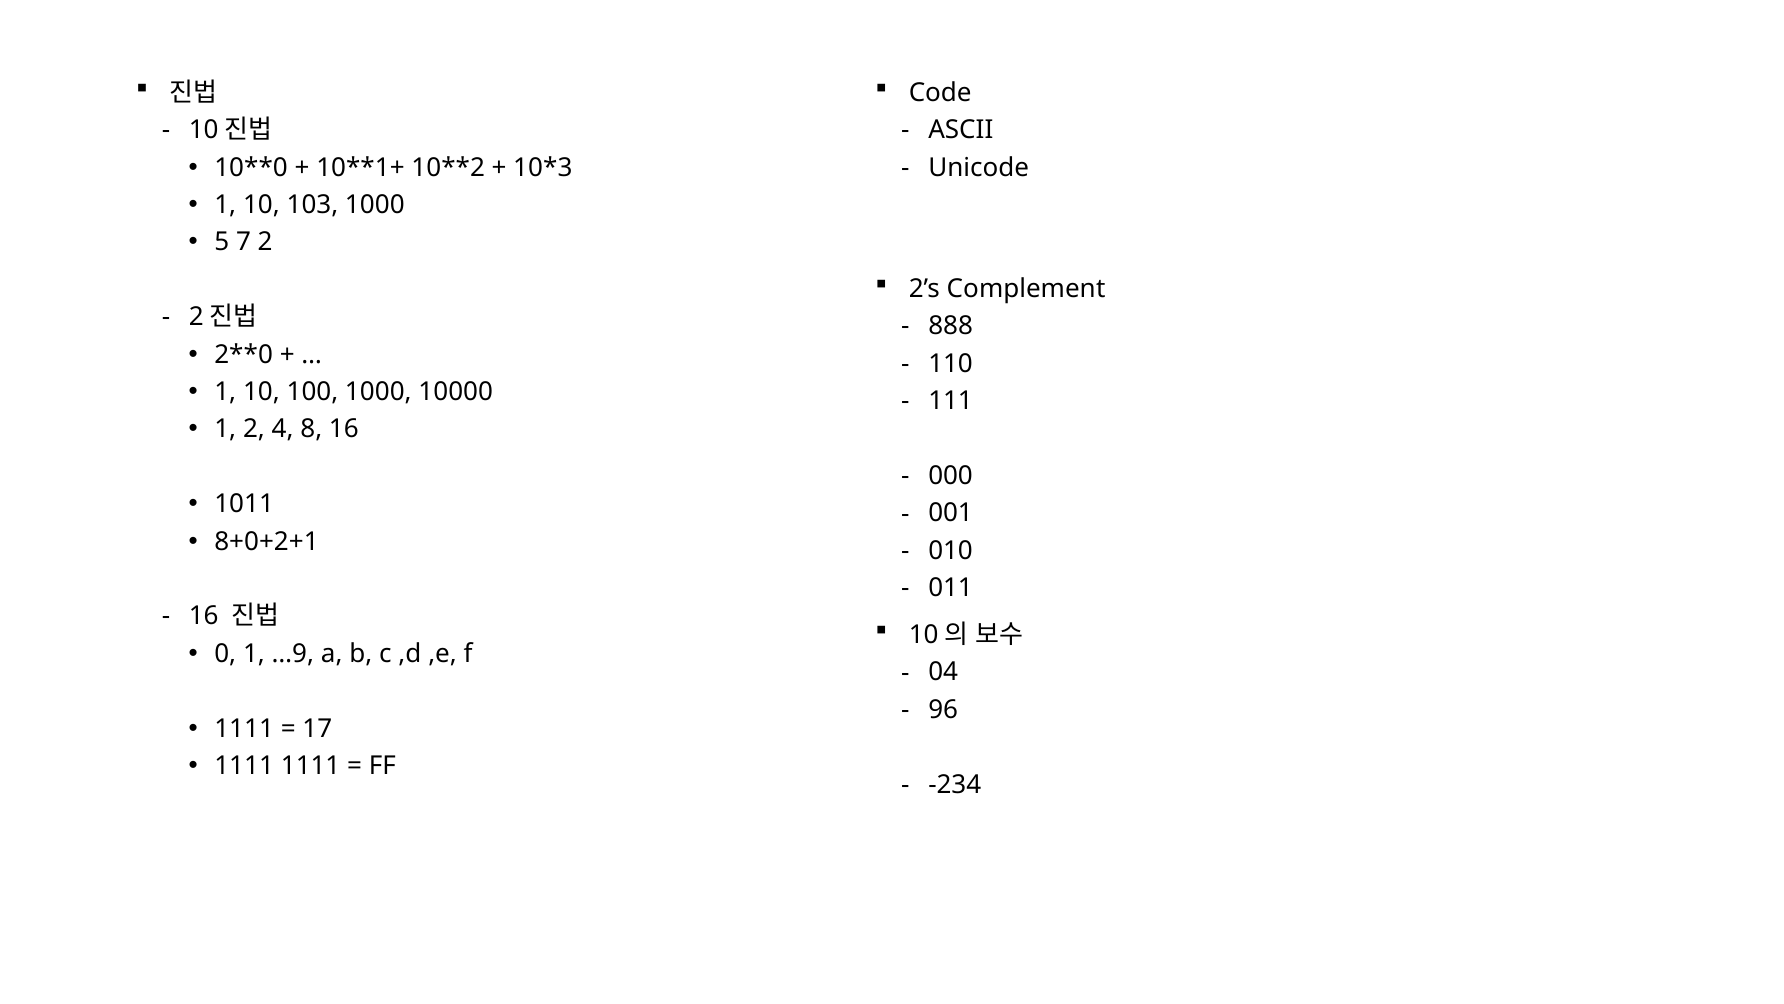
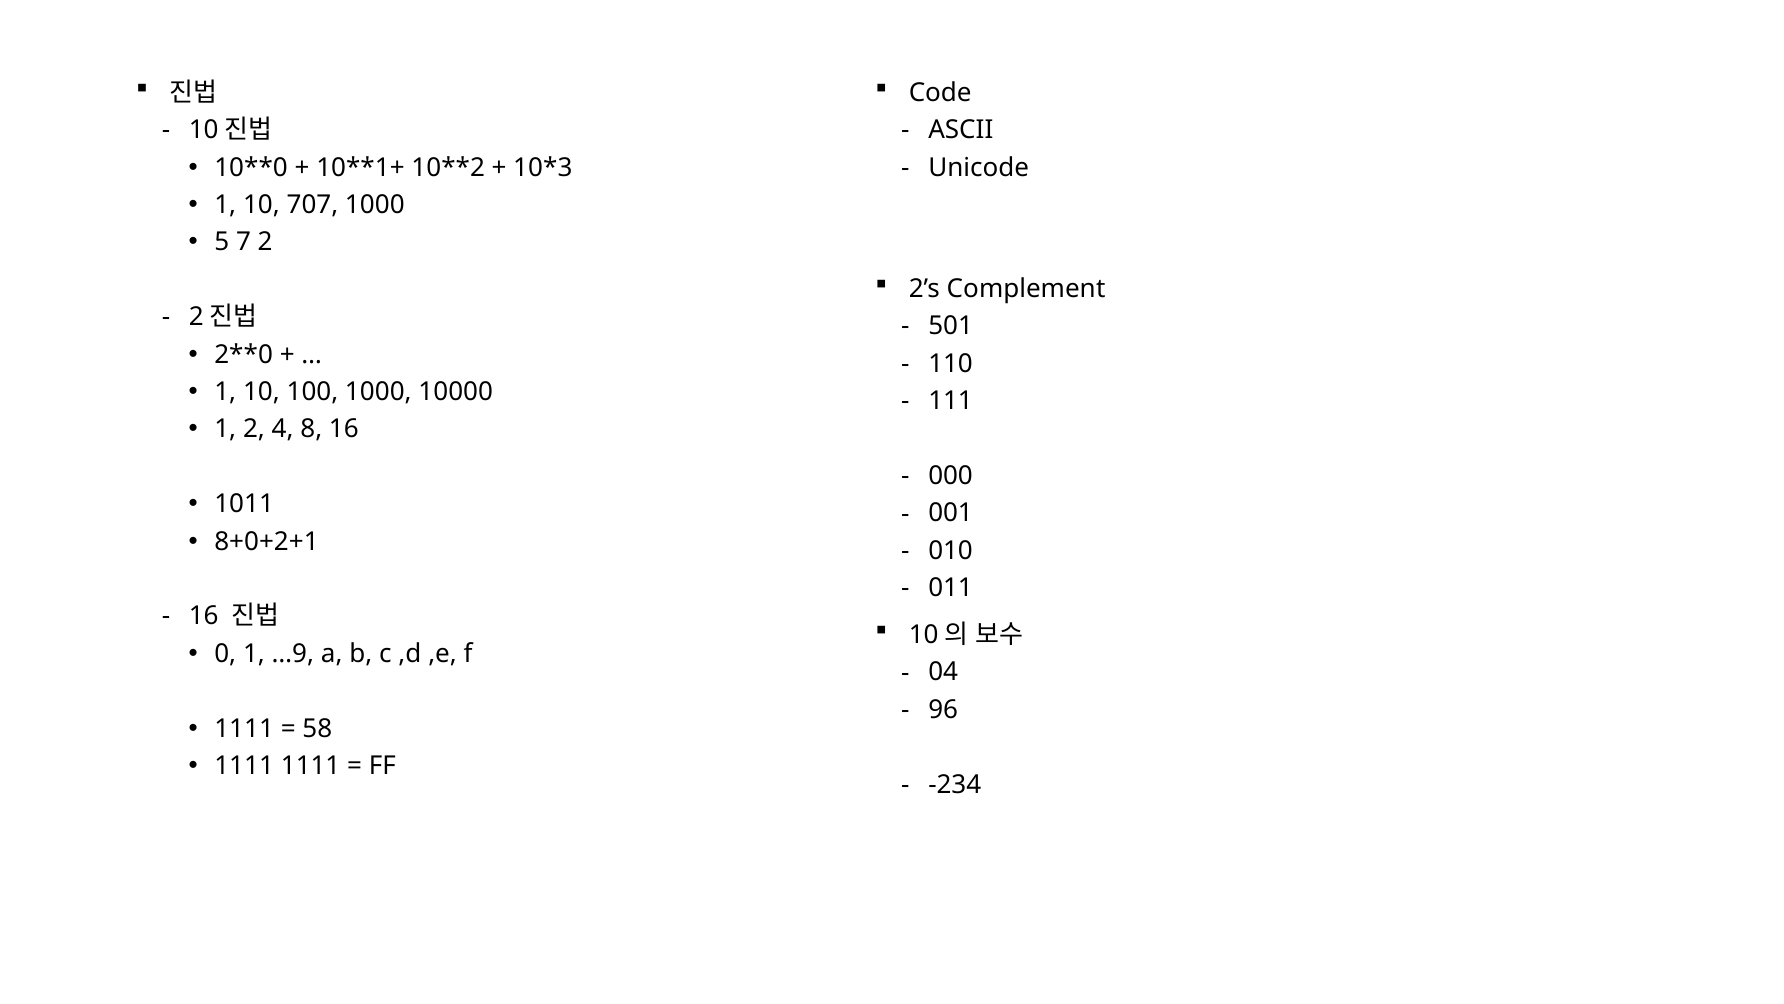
103: 103 -> 707
888: 888 -> 501
17: 17 -> 58
